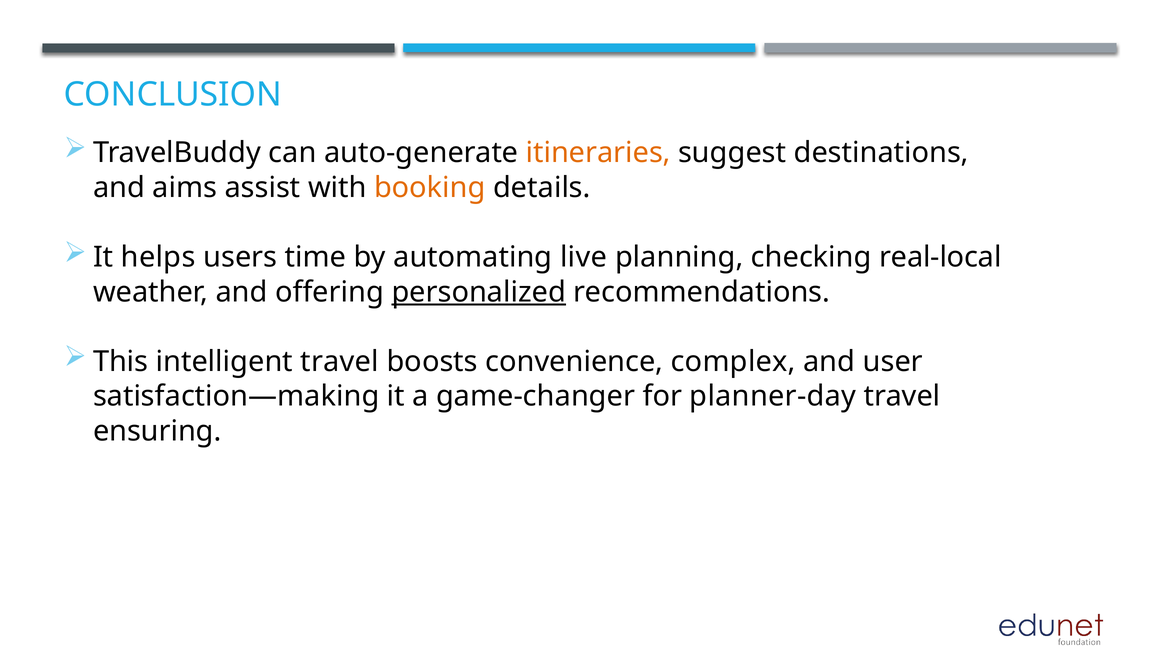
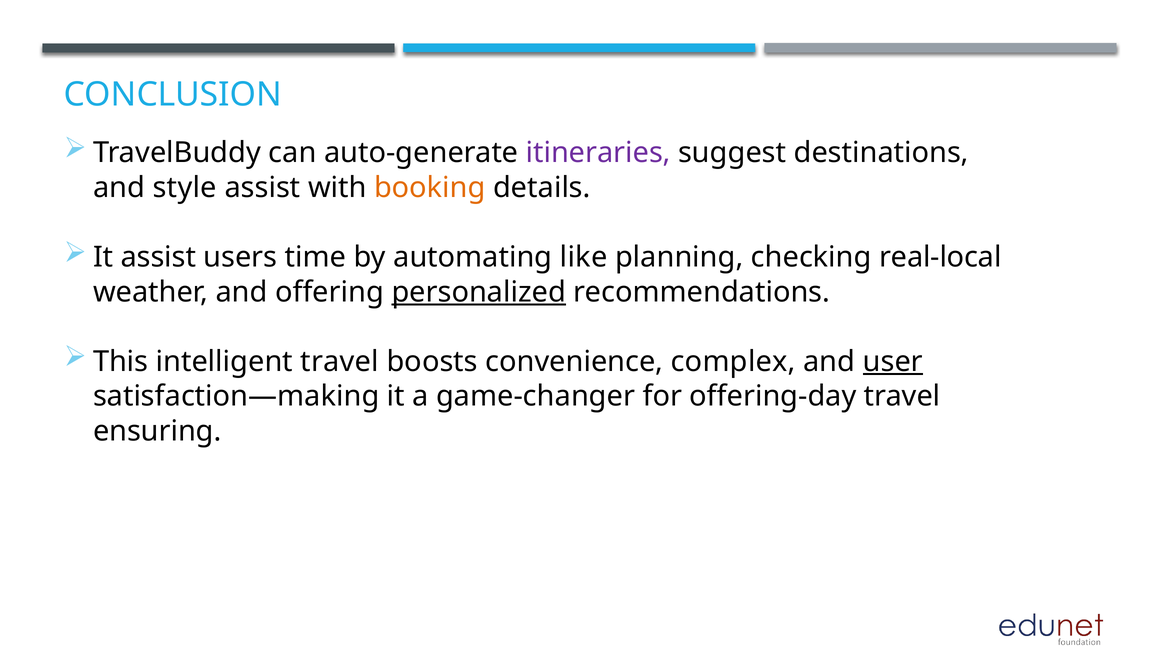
itineraries colour: orange -> purple
aims: aims -> style
It helps: helps -> assist
live: live -> like
user underline: none -> present
planner-day: planner-day -> offering-day
